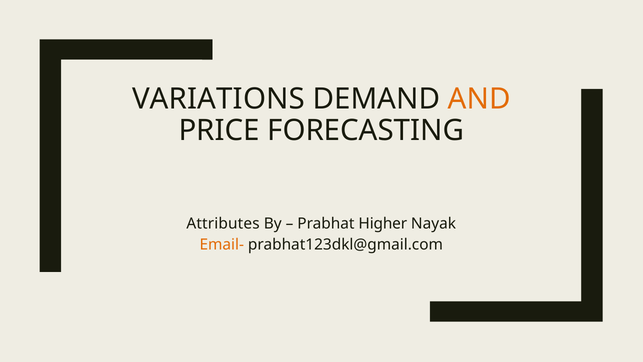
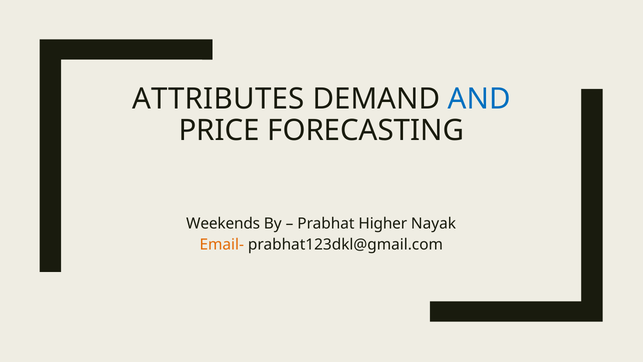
VARIATIONS: VARIATIONS -> ATTRIBUTES
AND colour: orange -> blue
Attributes: Attributes -> Weekends
